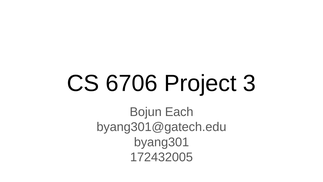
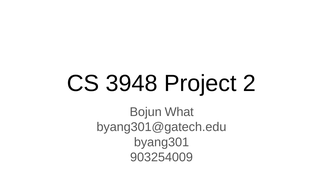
6706: 6706 -> 3948
3: 3 -> 2
Each: Each -> What
172432005: 172432005 -> 903254009
